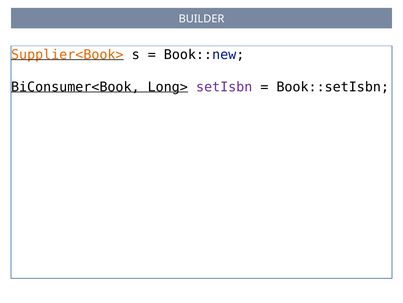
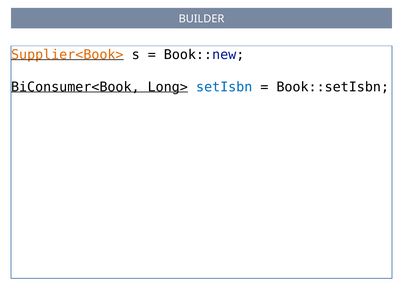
setIsbn colour: purple -> blue
